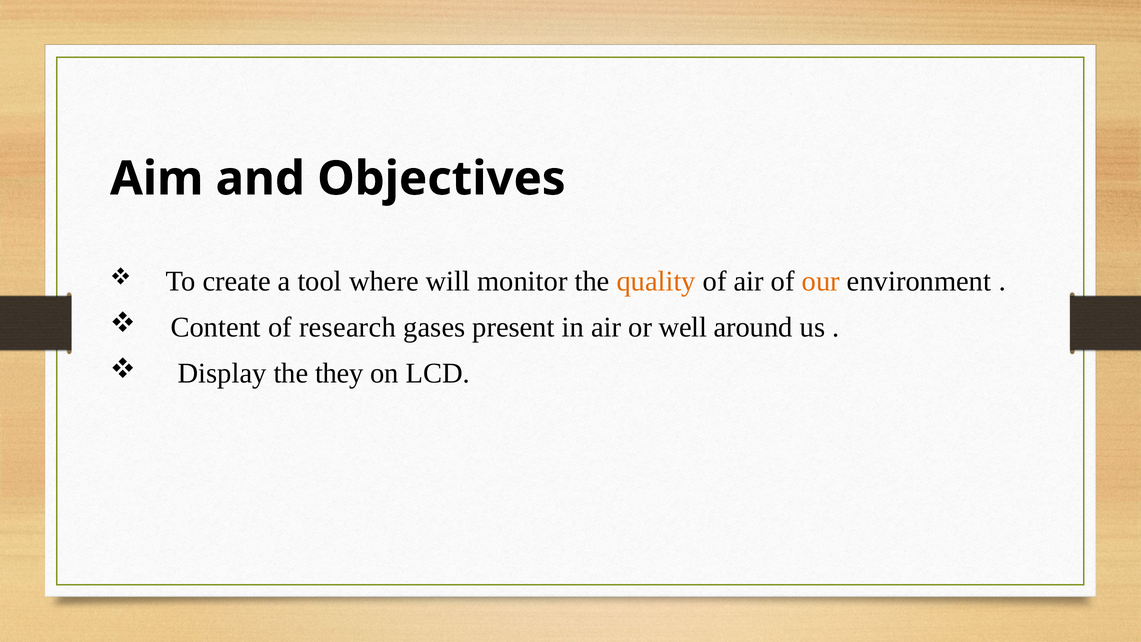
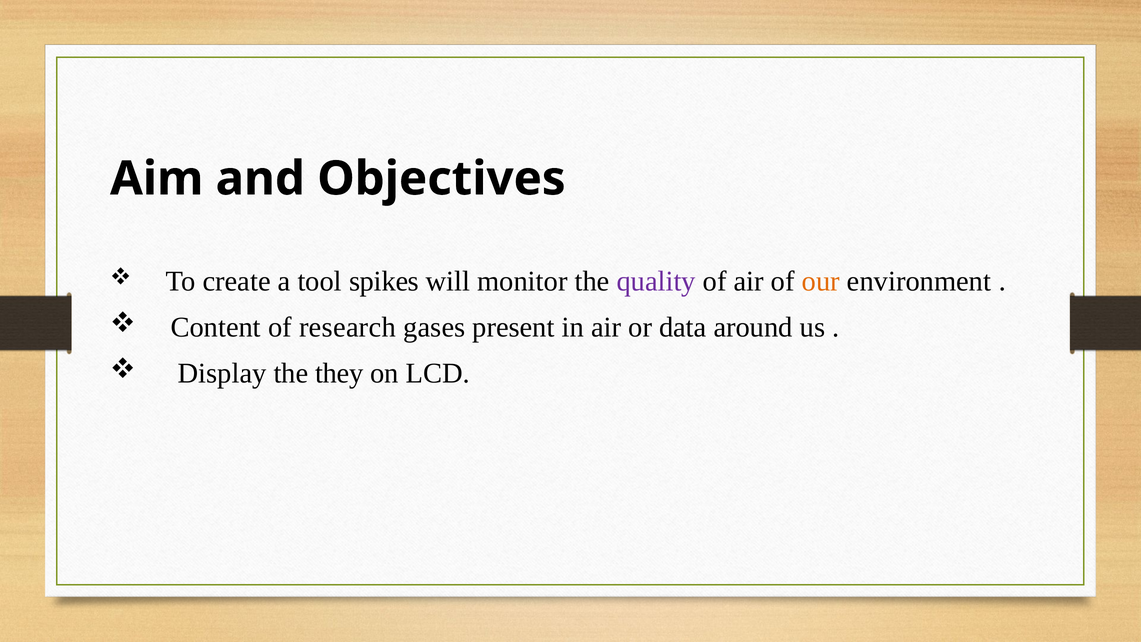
where: where -> spikes
quality colour: orange -> purple
well: well -> data
